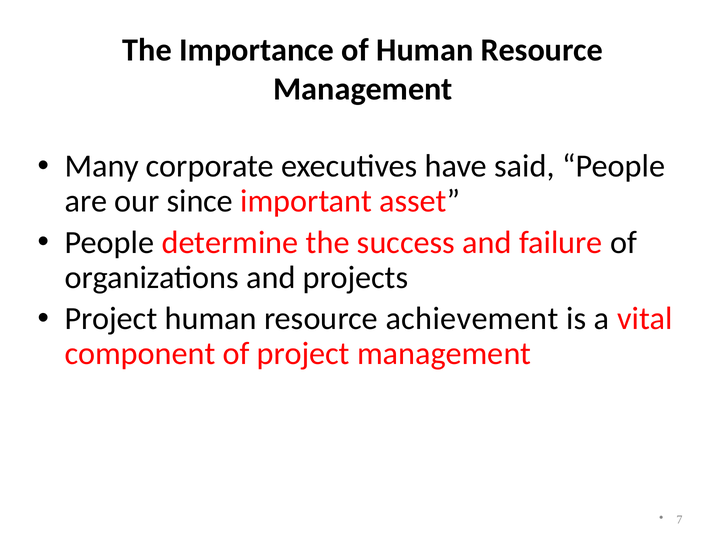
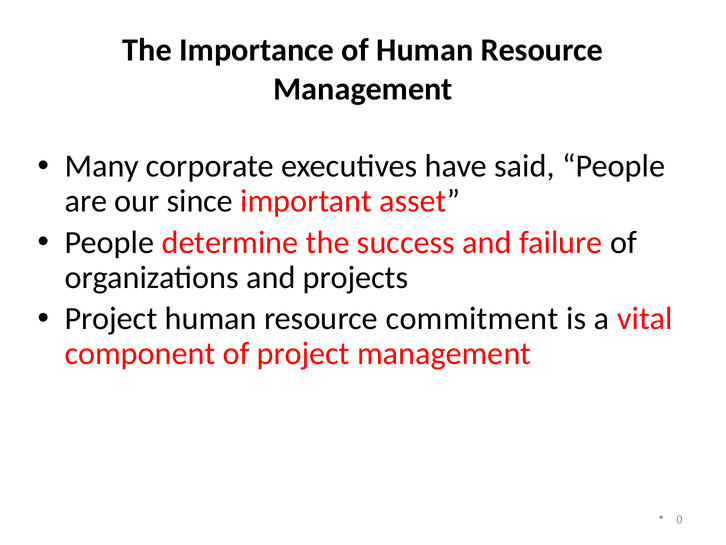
achievement: achievement -> commitment
7: 7 -> 0
